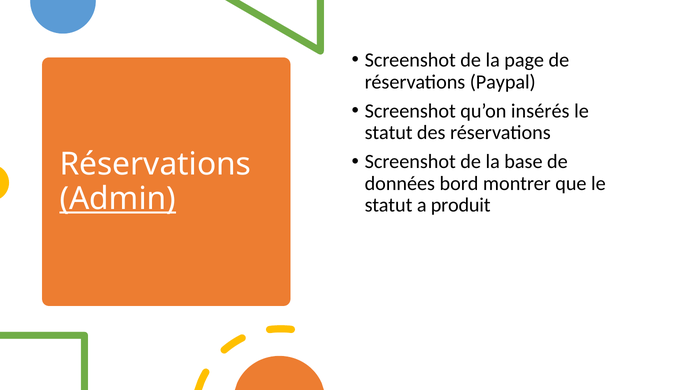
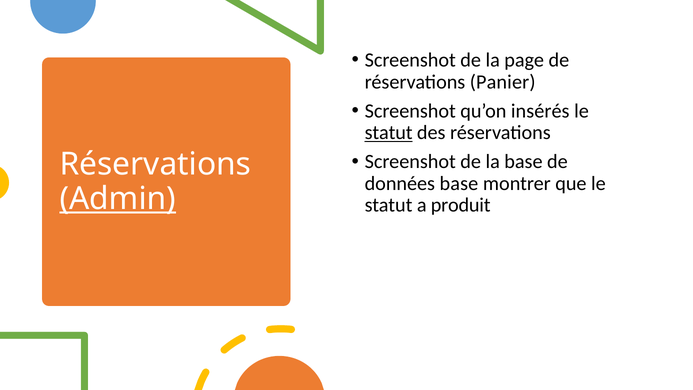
Paypal: Paypal -> Panier
statut at (389, 133) underline: none -> present
données bord: bord -> base
